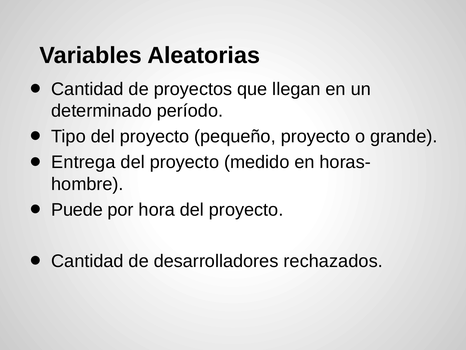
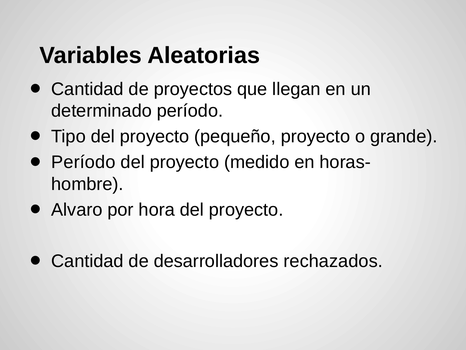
Entrega at (83, 162): Entrega -> Período
Puede: Puede -> Alvaro
